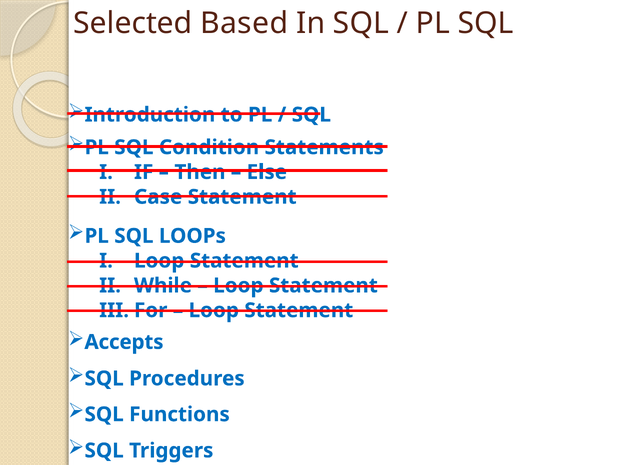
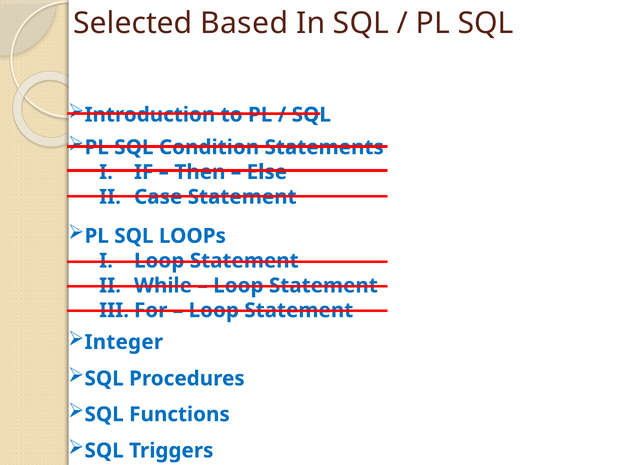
Accepts: Accepts -> Integer
